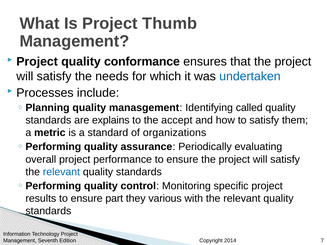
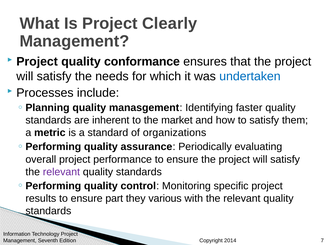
Thumb: Thumb -> Clearly
called: called -> faster
explains: explains -> inherent
accept: accept -> market
relevant at (61, 172) colour: blue -> purple
